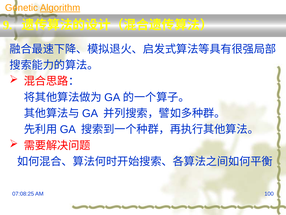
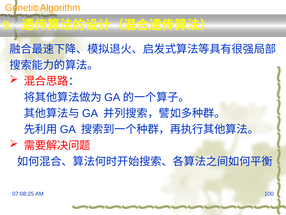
Algorithm underline: present -> none
